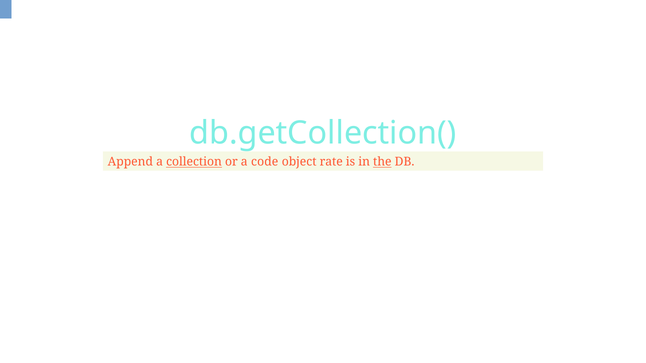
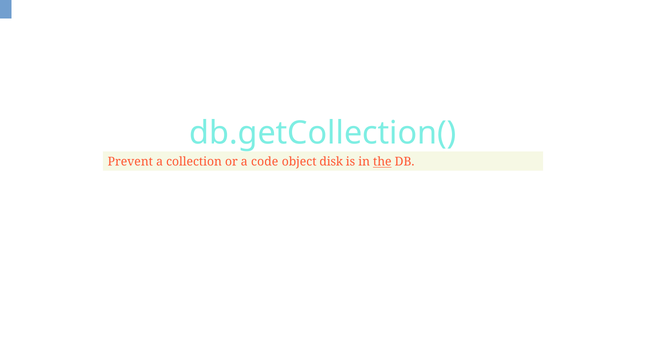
Append: Append -> Prevent
collection underline: present -> none
rate: rate -> disk
